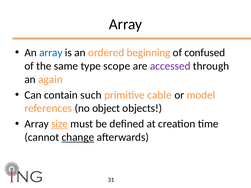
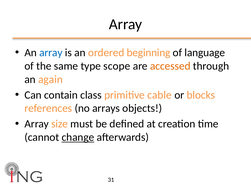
confused: confused -> language
accessed colour: purple -> orange
such: such -> class
model: model -> blocks
object: object -> arrays
size underline: present -> none
